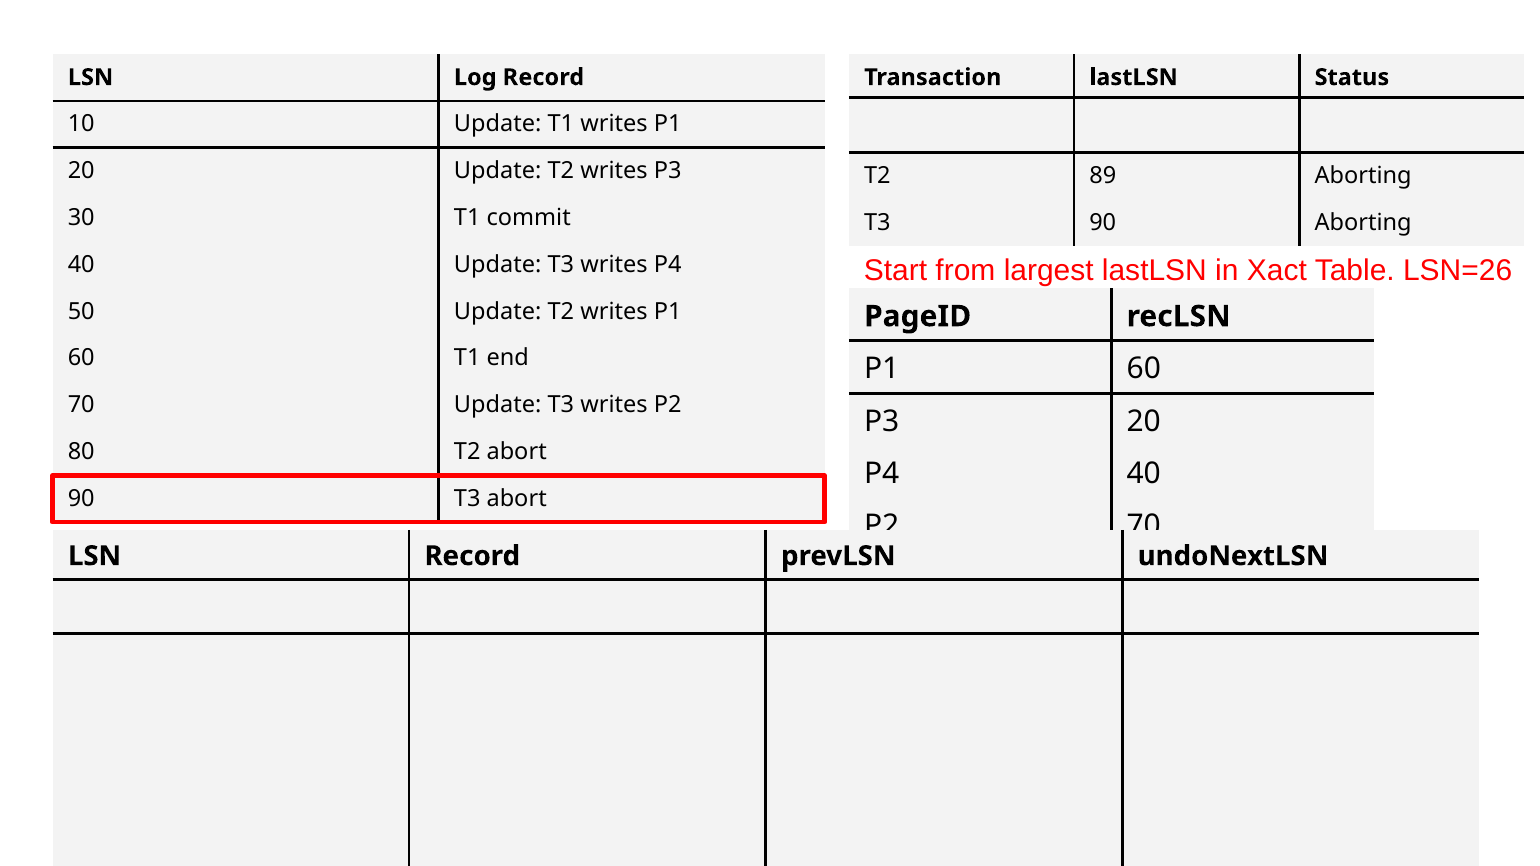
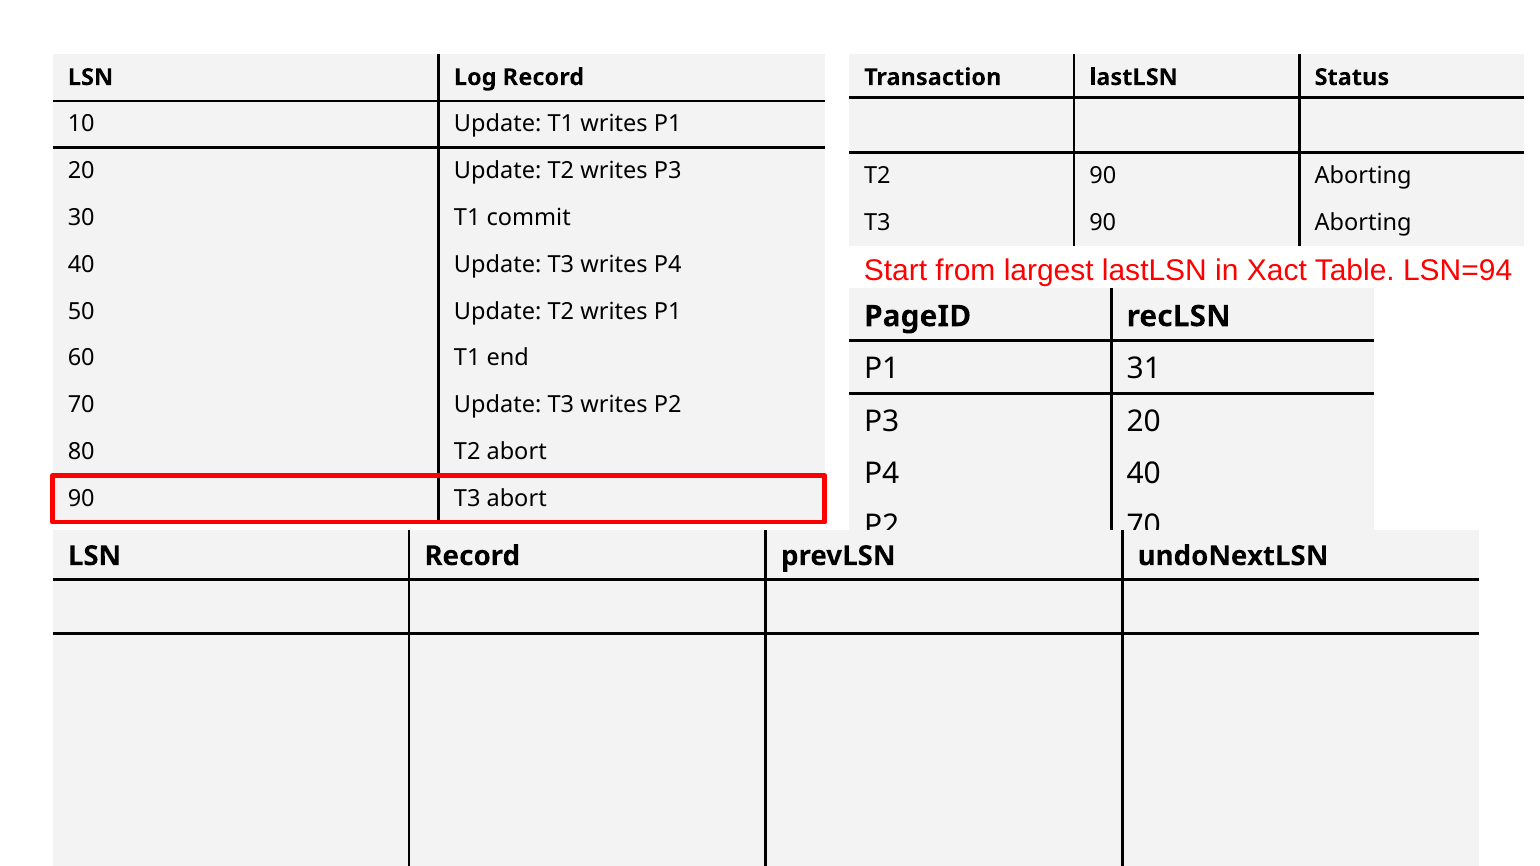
T2 89: 89 -> 90
LSN=26: LSN=26 -> LSN=94
60 at (1144, 369): 60 -> 31
